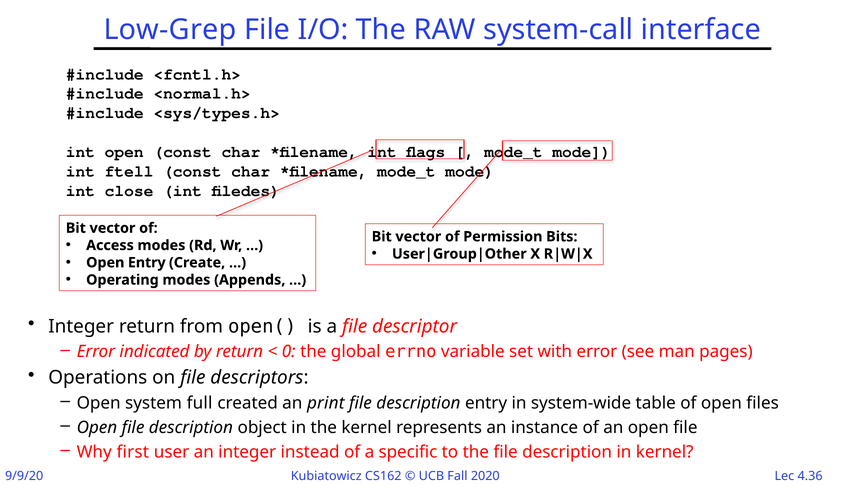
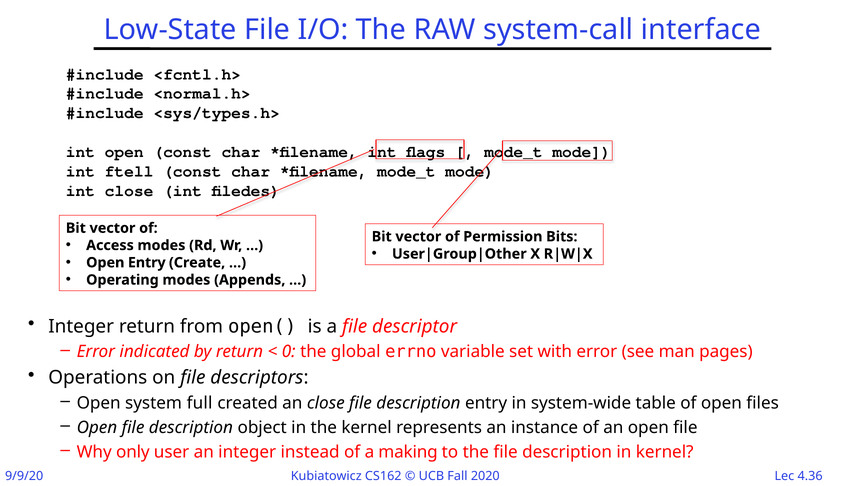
Low-Grep: Low-Grep -> Low-State
an print: print -> close
first: first -> only
specific: specific -> making
